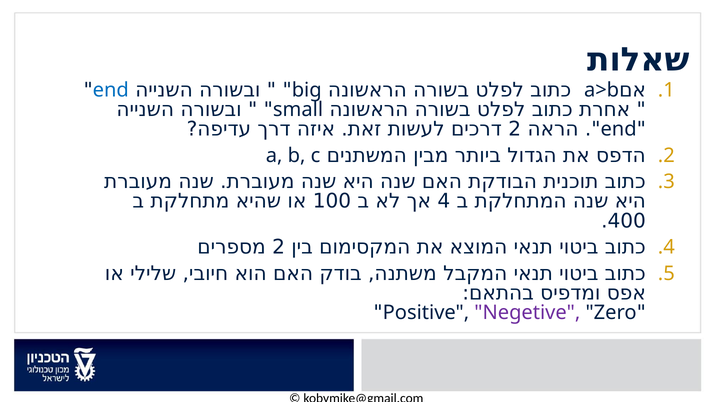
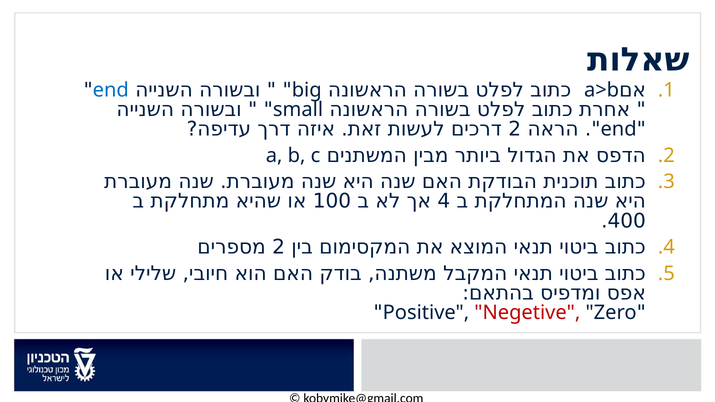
Negetive colour: purple -> red
